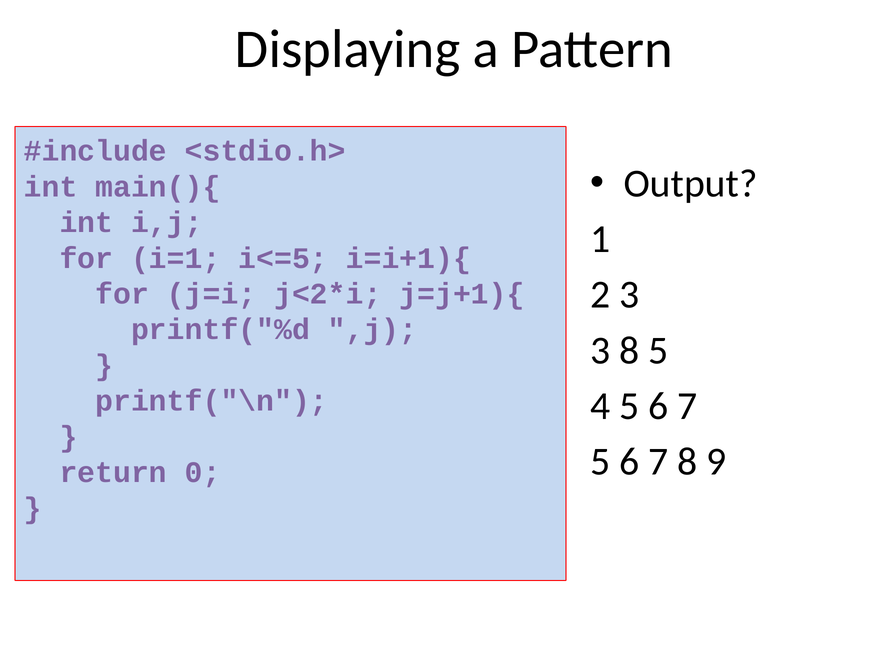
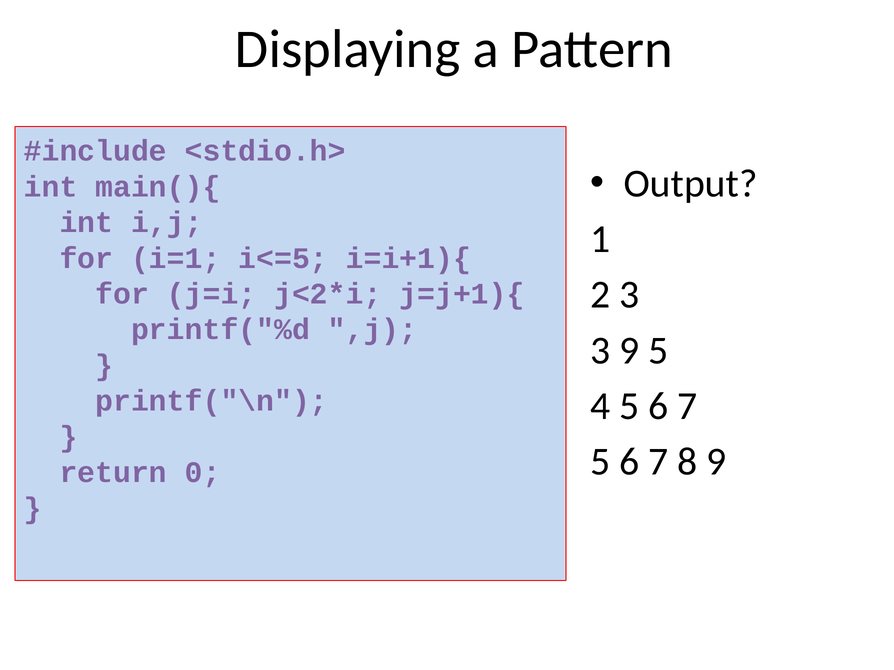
3 8: 8 -> 9
